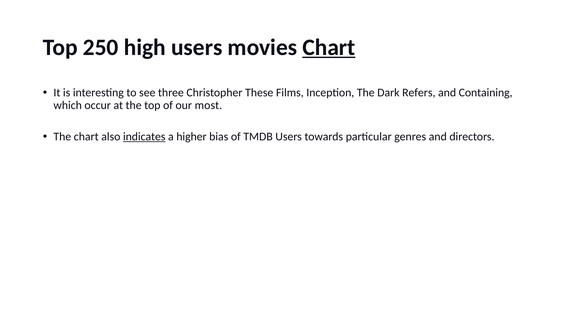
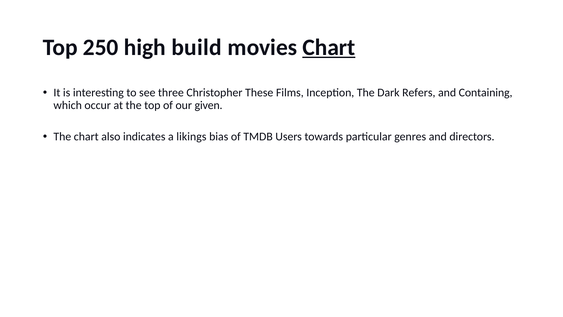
high users: users -> build
most: most -> given
indicates underline: present -> none
higher: higher -> likings
